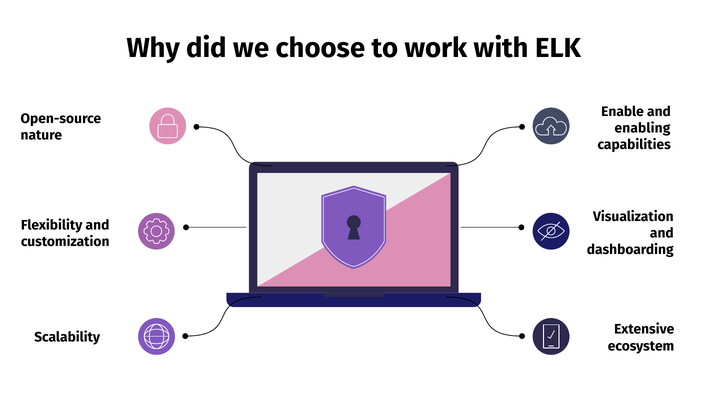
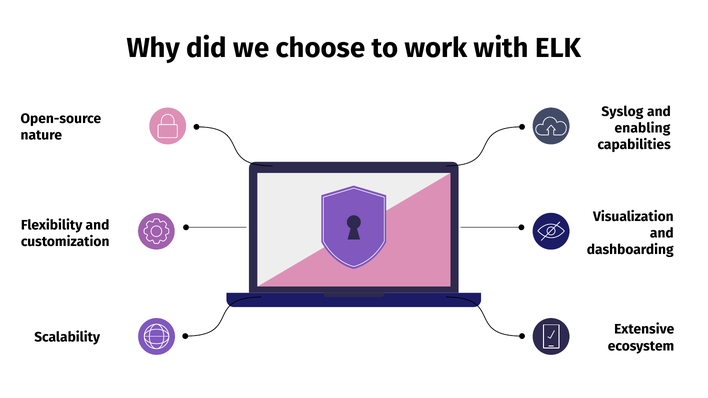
Enable: Enable -> Syslog
